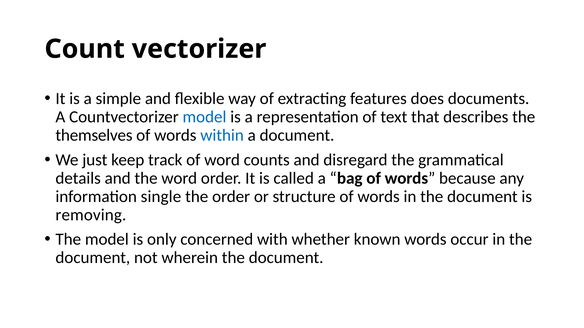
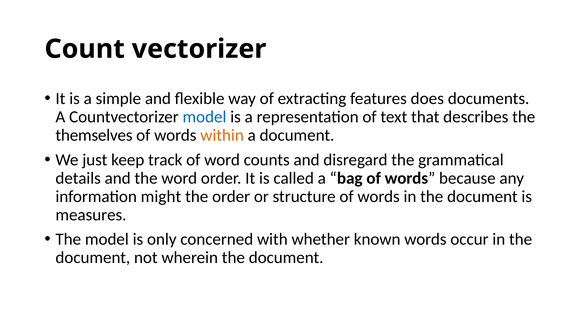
within colour: blue -> orange
single: single -> might
removing: removing -> measures
